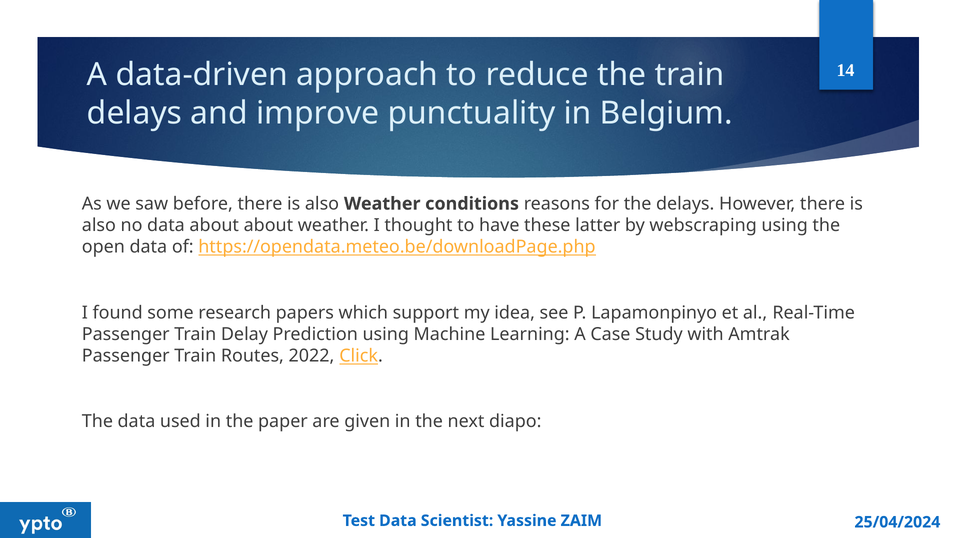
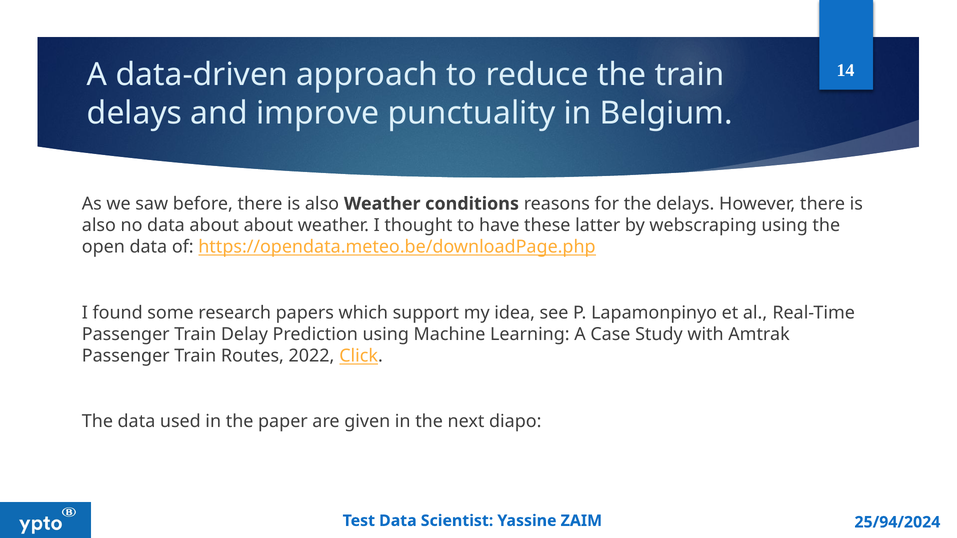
25/04/2024: 25/04/2024 -> 25/94/2024
